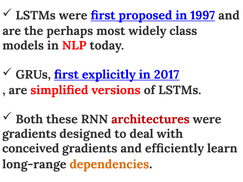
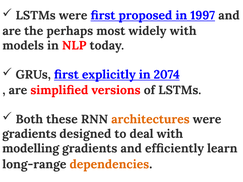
widely class: class -> with
2017: 2017 -> 2074
architectures colour: red -> orange
conceived: conceived -> modelling
